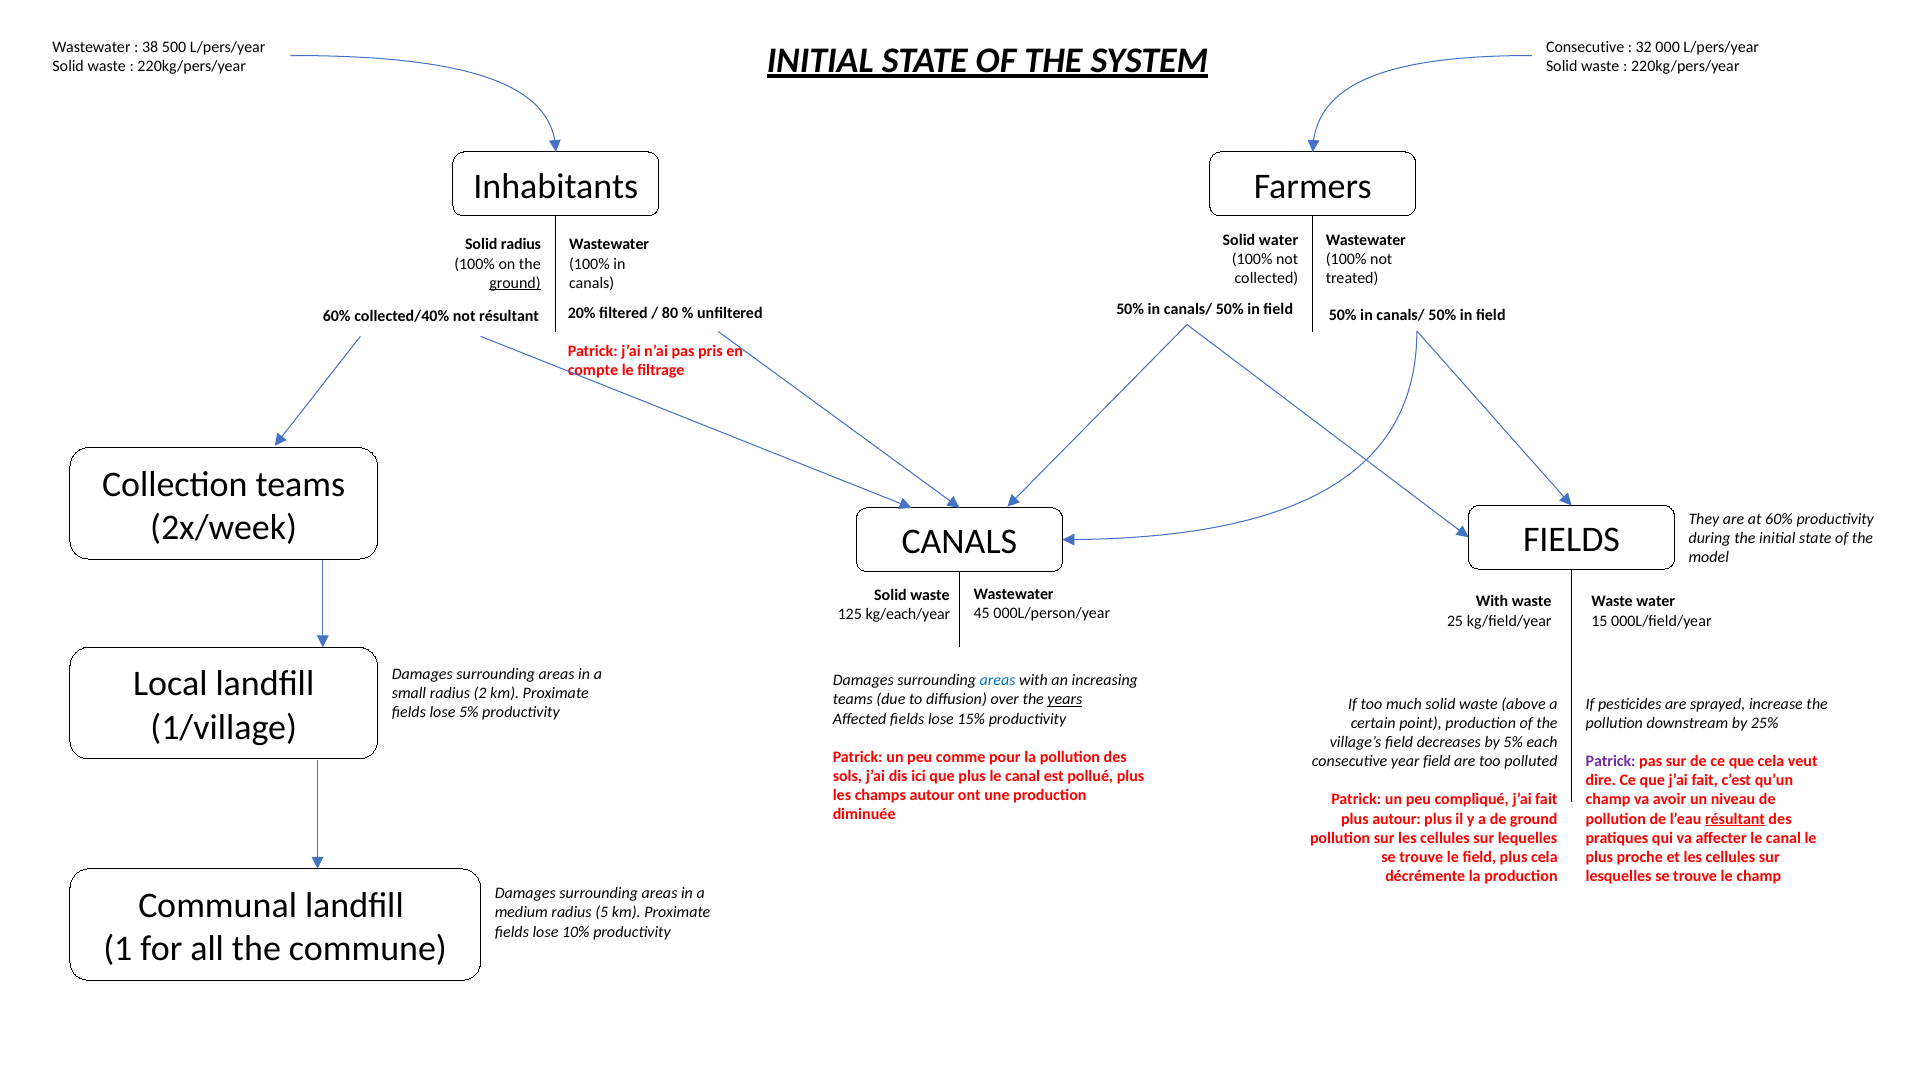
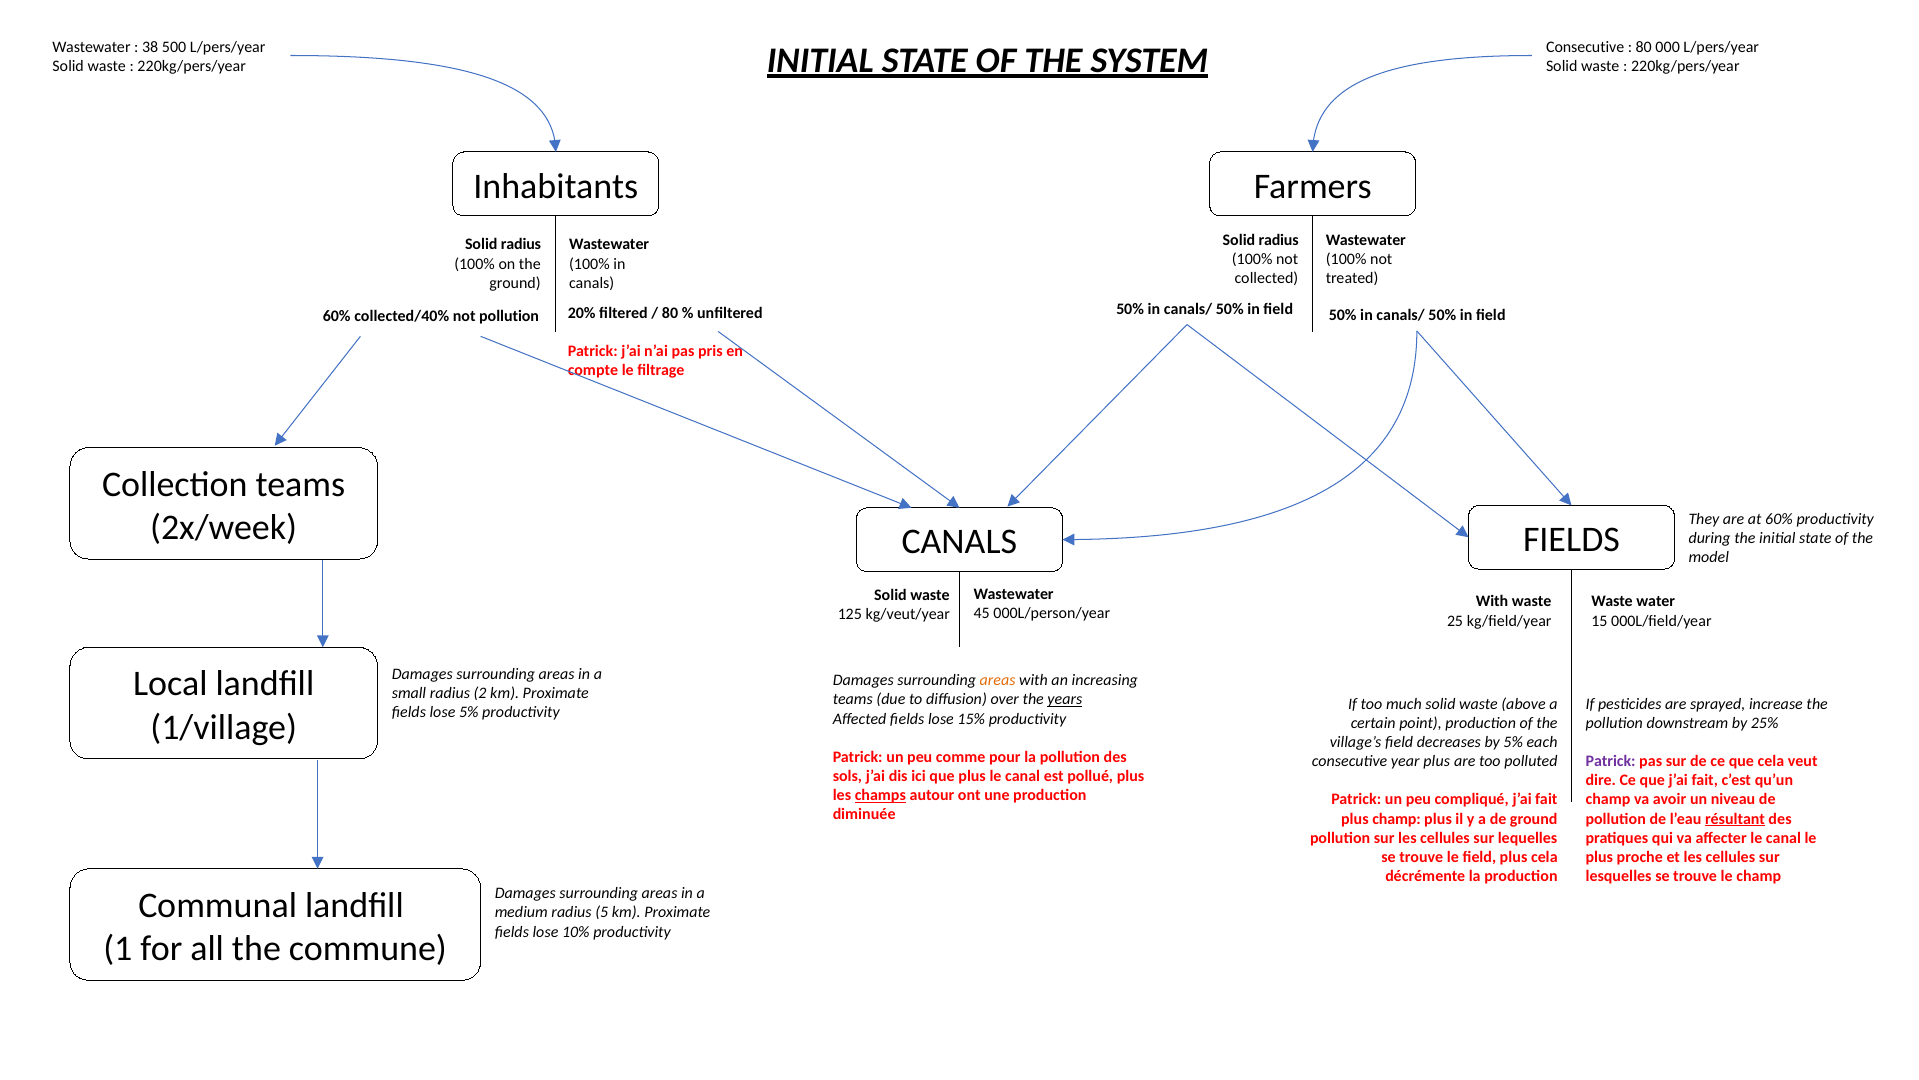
32 at (1644, 47): 32 -> 80
water at (1279, 240): water -> radius
ground at (515, 283) underline: present -> none
not résultant: résultant -> pollution
kg/each/year: kg/each/year -> kg/veut/year
areas at (998, 680) colour: blue -> orange
year field: field -> plus
champs underline: none -> present
plus autour: autour -> champ
